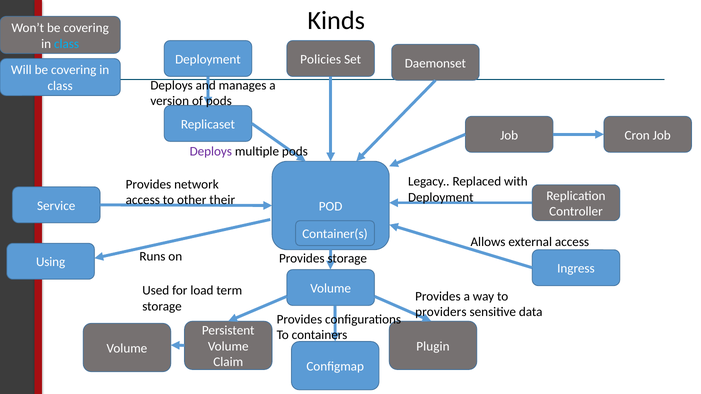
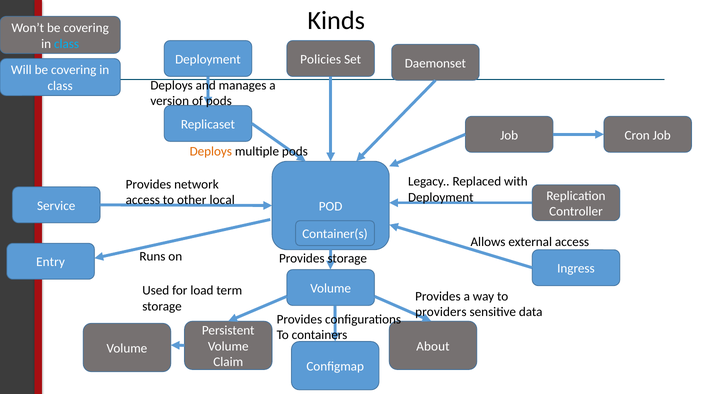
Deploys at (211, 152) colour: purple -> orange
their: their -> local
Using: Using -> Entry
Plugin: Plugin -> About
